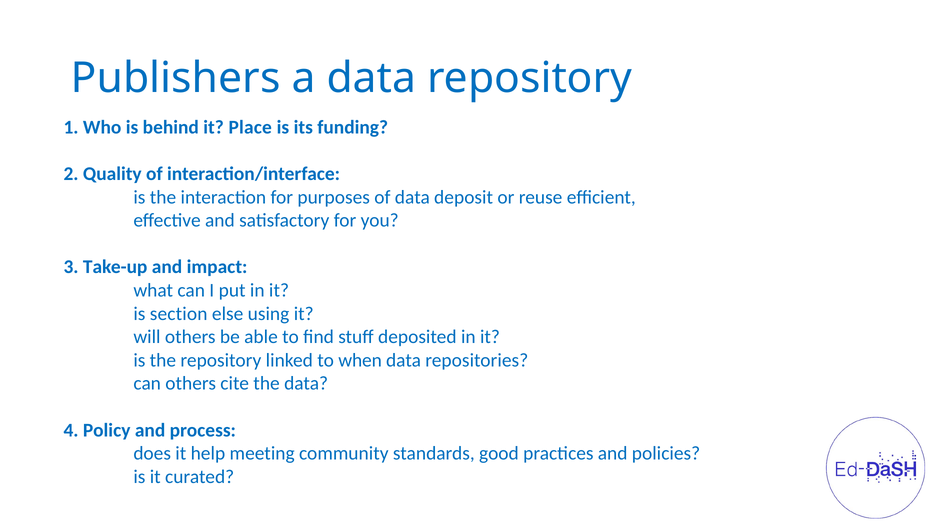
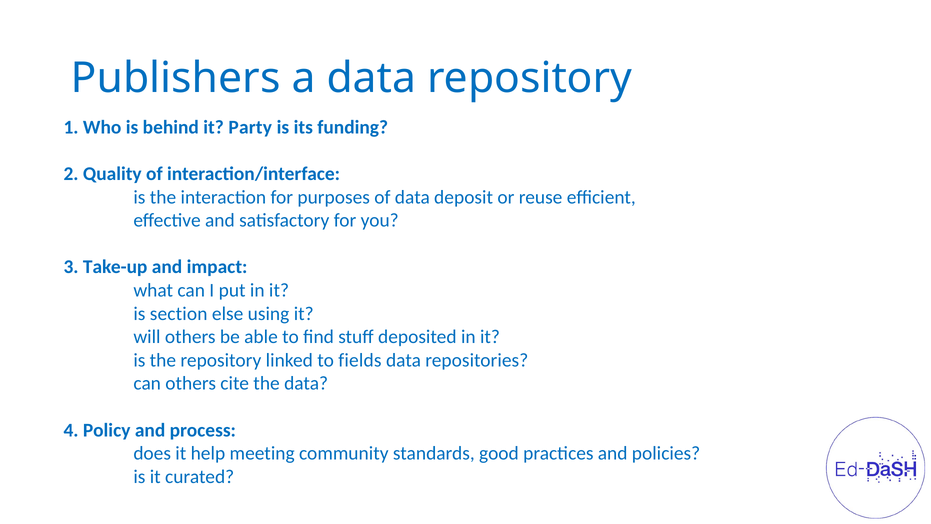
Place: Place -> Party
when: when -> fields
